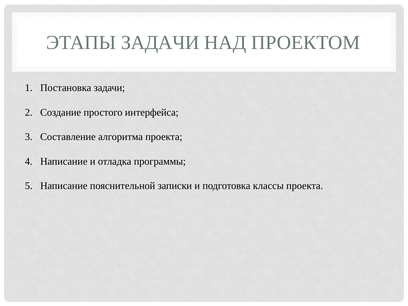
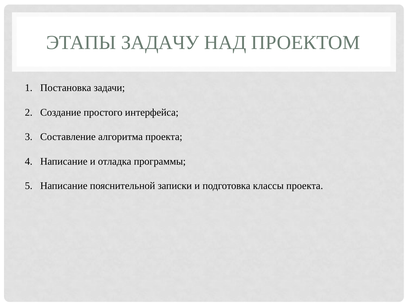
ЭТАПЫ ЗАДАЧИ: ЗАДАЧИ -> ЗАДАЧУ
